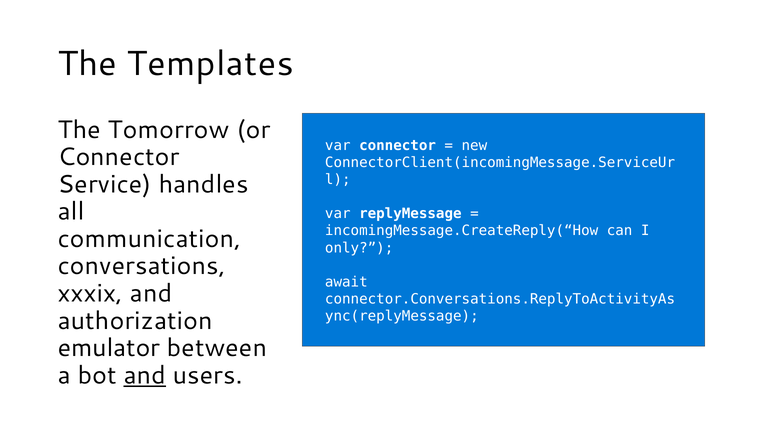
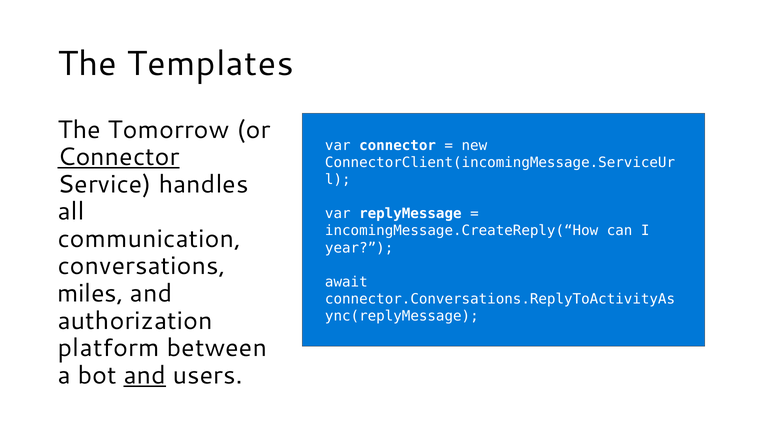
Connector at (119, 157) underline: none -> present
only: only -> year
xxxix: xxxix -> miles
emulator: emulator -> platform
